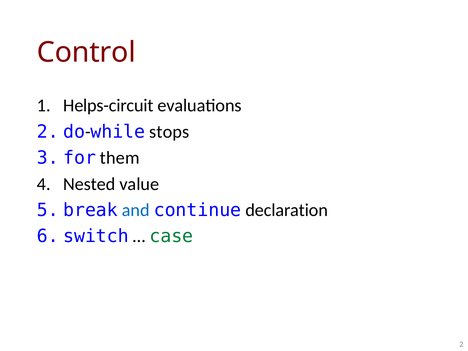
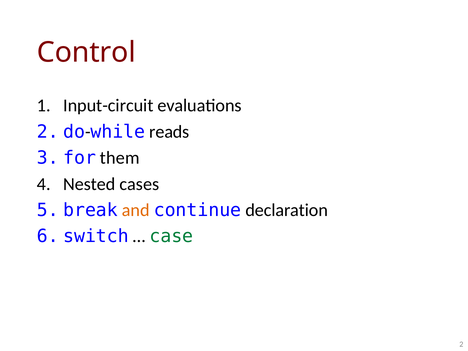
Helps-circuit: Helps-circuit -> Input-circuit
stops: stops -> reads
value: value -> cases
and colour: blue -> orange
